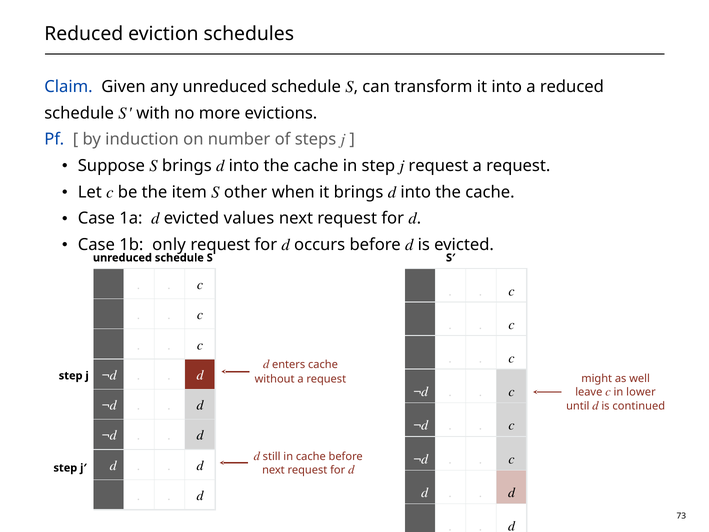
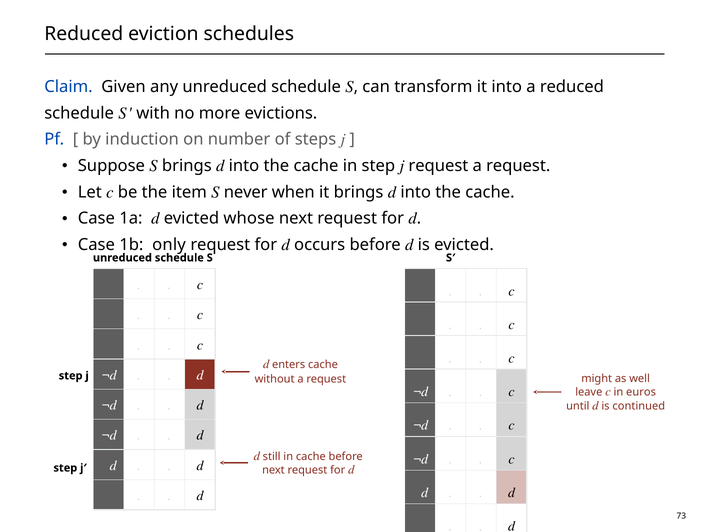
other: other -> never
values: values -> whose
lower: lower -> euros
